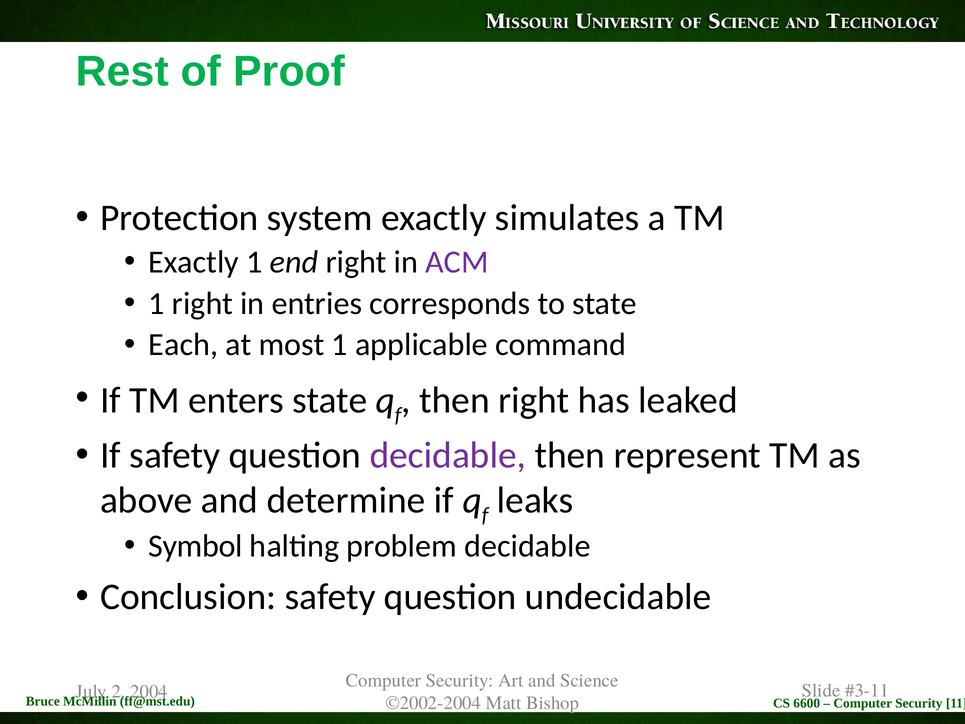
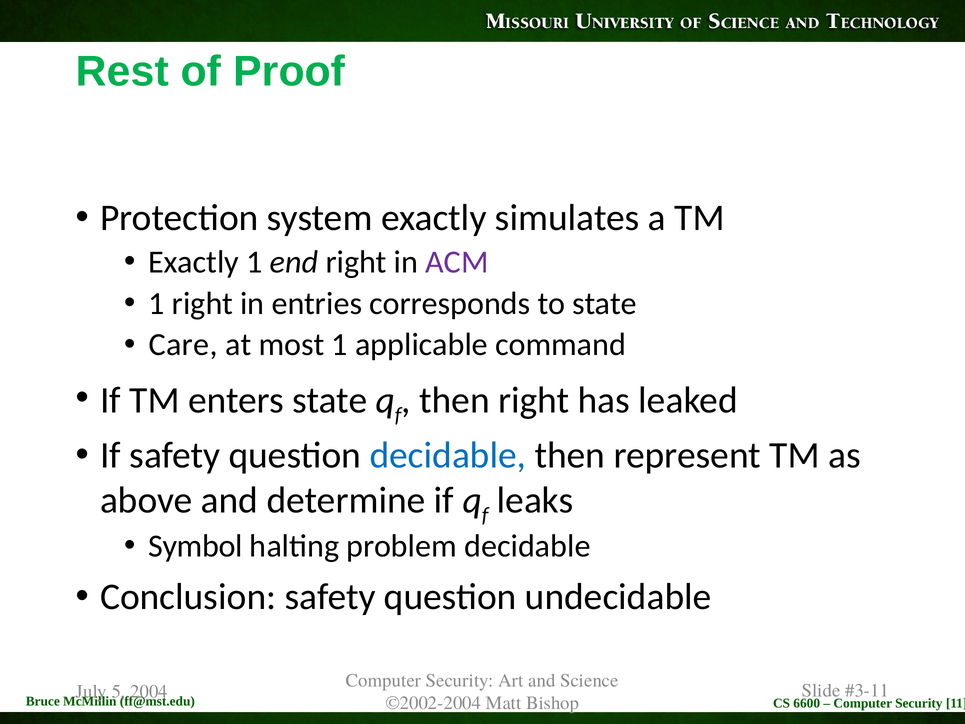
Each: Each -> Care
decidable at (448, 455) colour: purple -> blue
2: 2 -> 5
